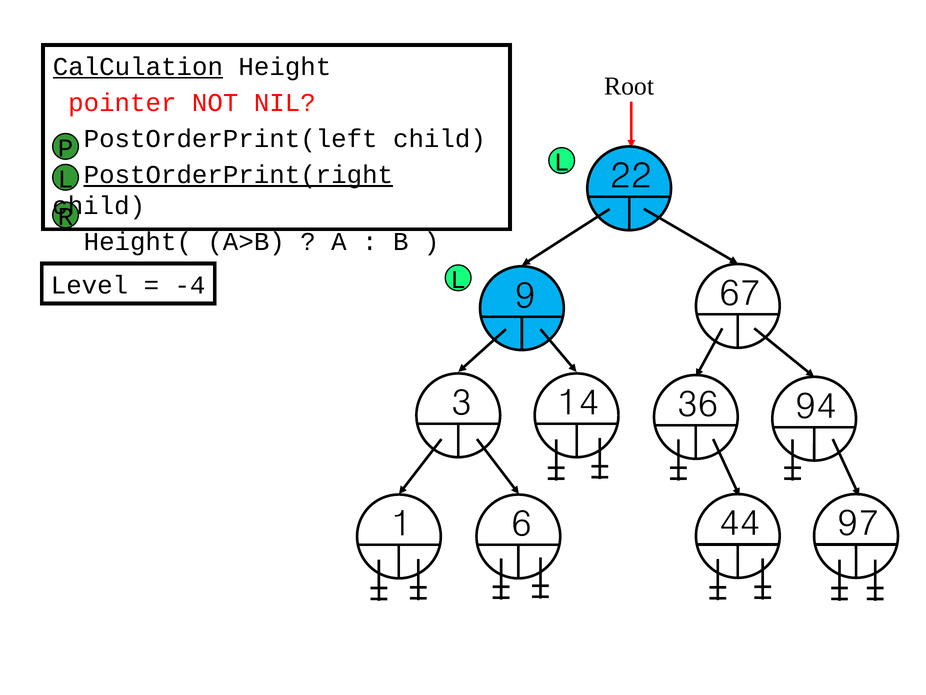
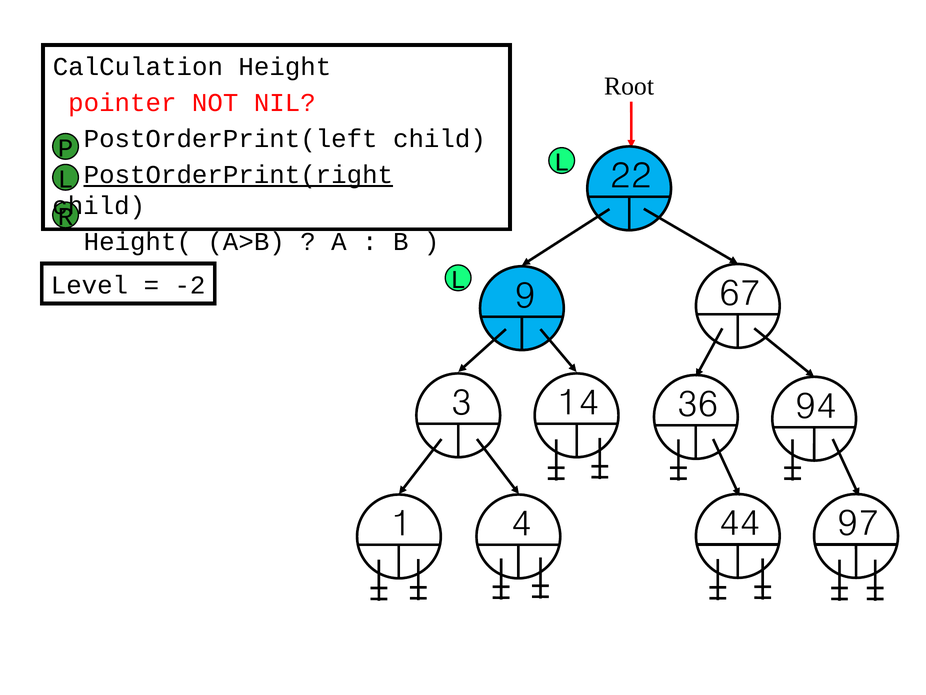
CalCulation underline: present -> none
-4: -4 -> -2
6: 6 -> 4
